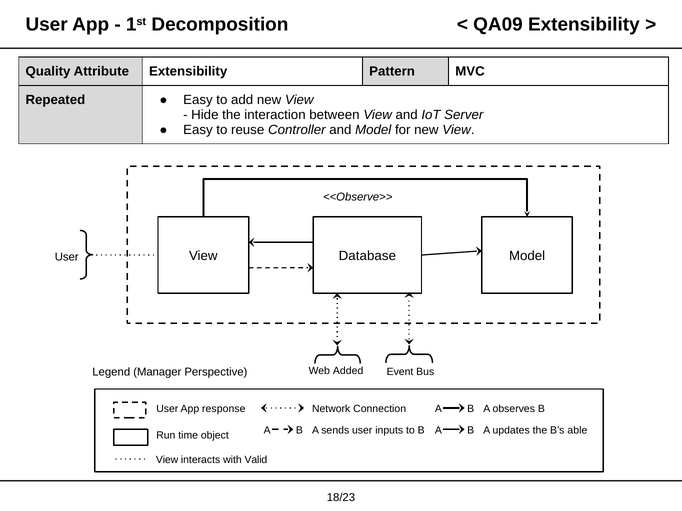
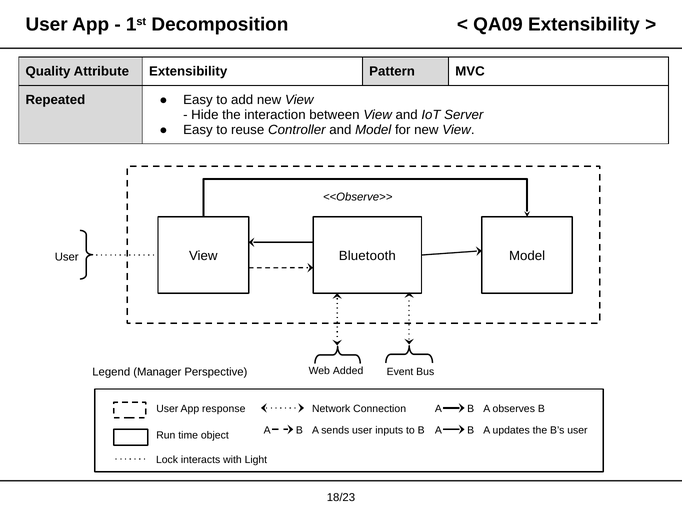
Database: Database -> Bluetooth
B’s able: able -> user
View at (167, 460): View -> Lock
Valid: Valid -> Light
